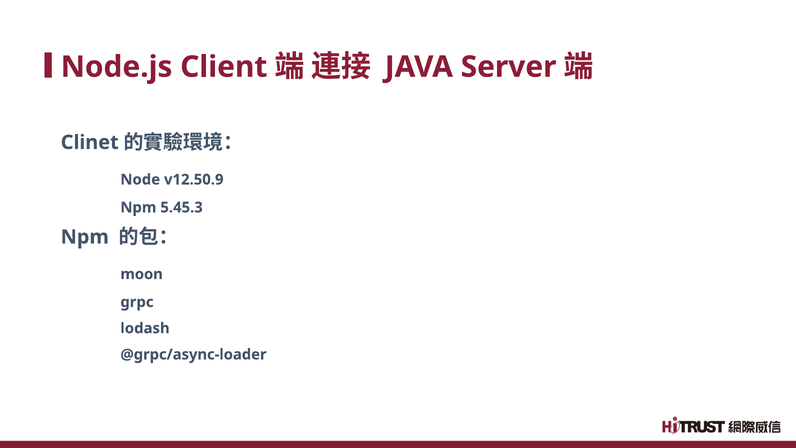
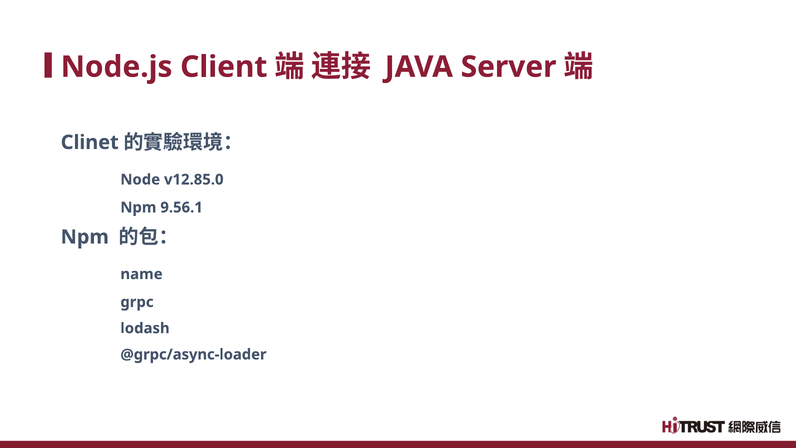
v12.50.9: v12.50.9 -> v12.85.0
5.45.3: 5.45.3 -> 9.56.1
moon: moon -> name
